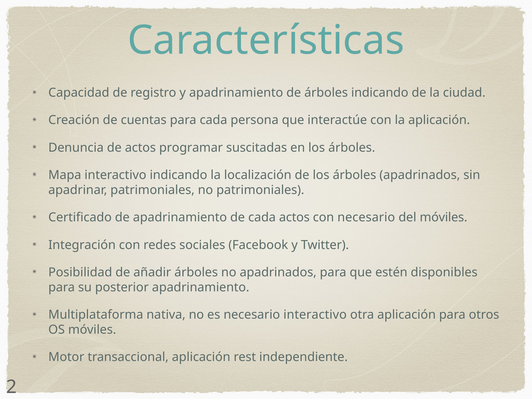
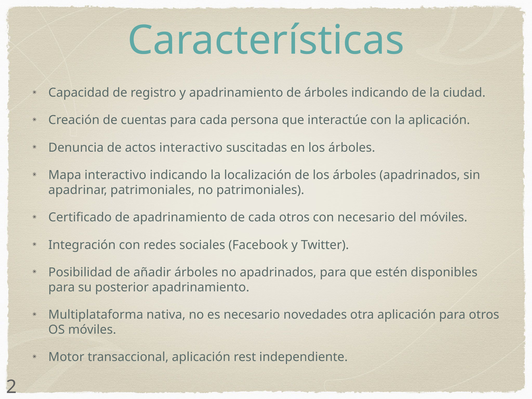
actos programar: programar -> interactivo
cada actos: actos -> otros
necesario interactivo: interactivo -> novedades
